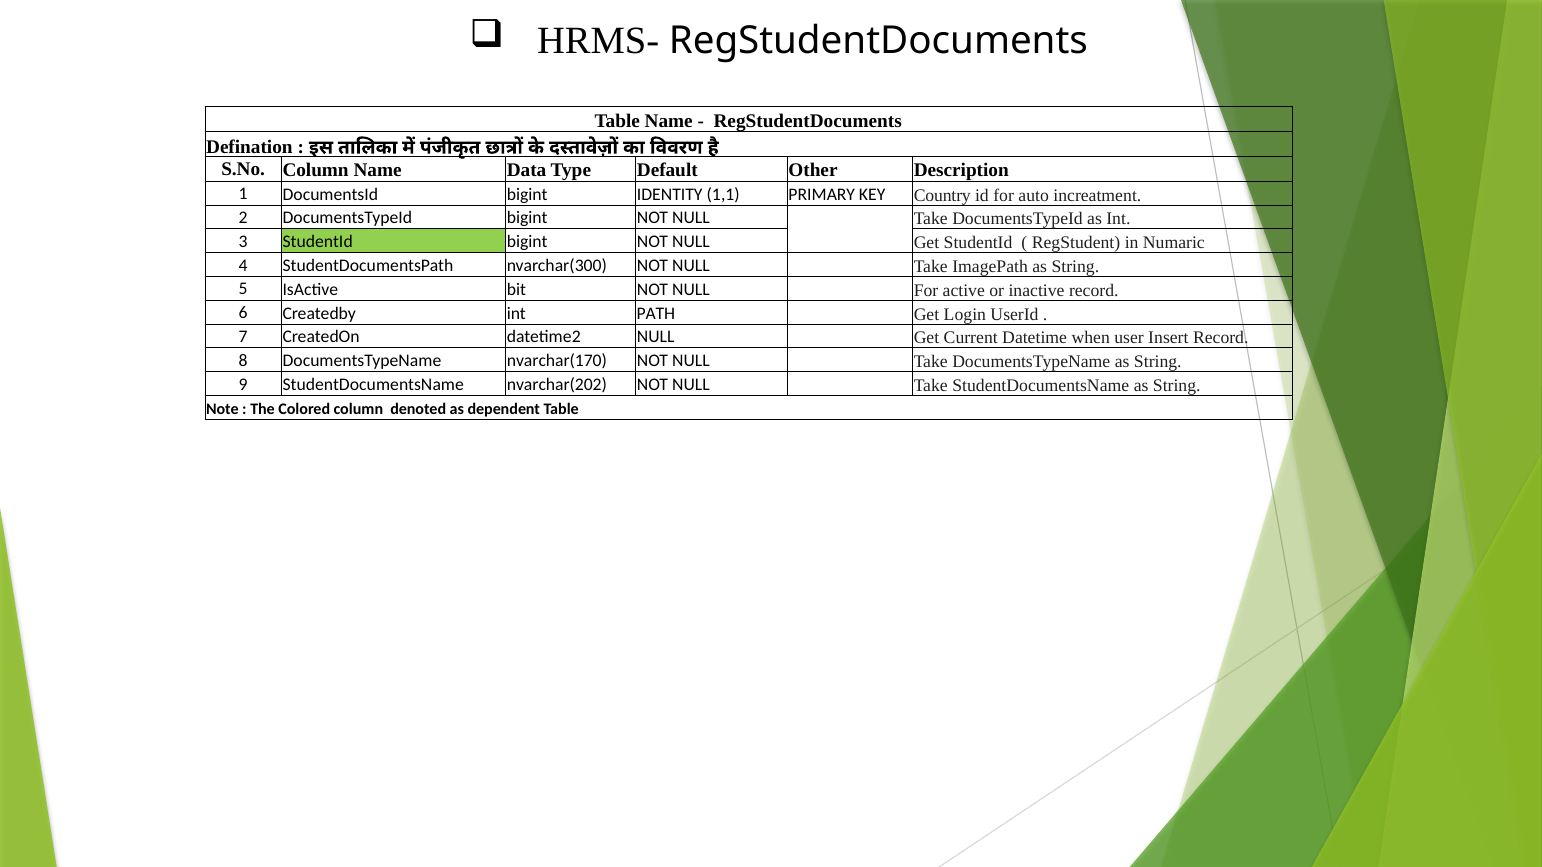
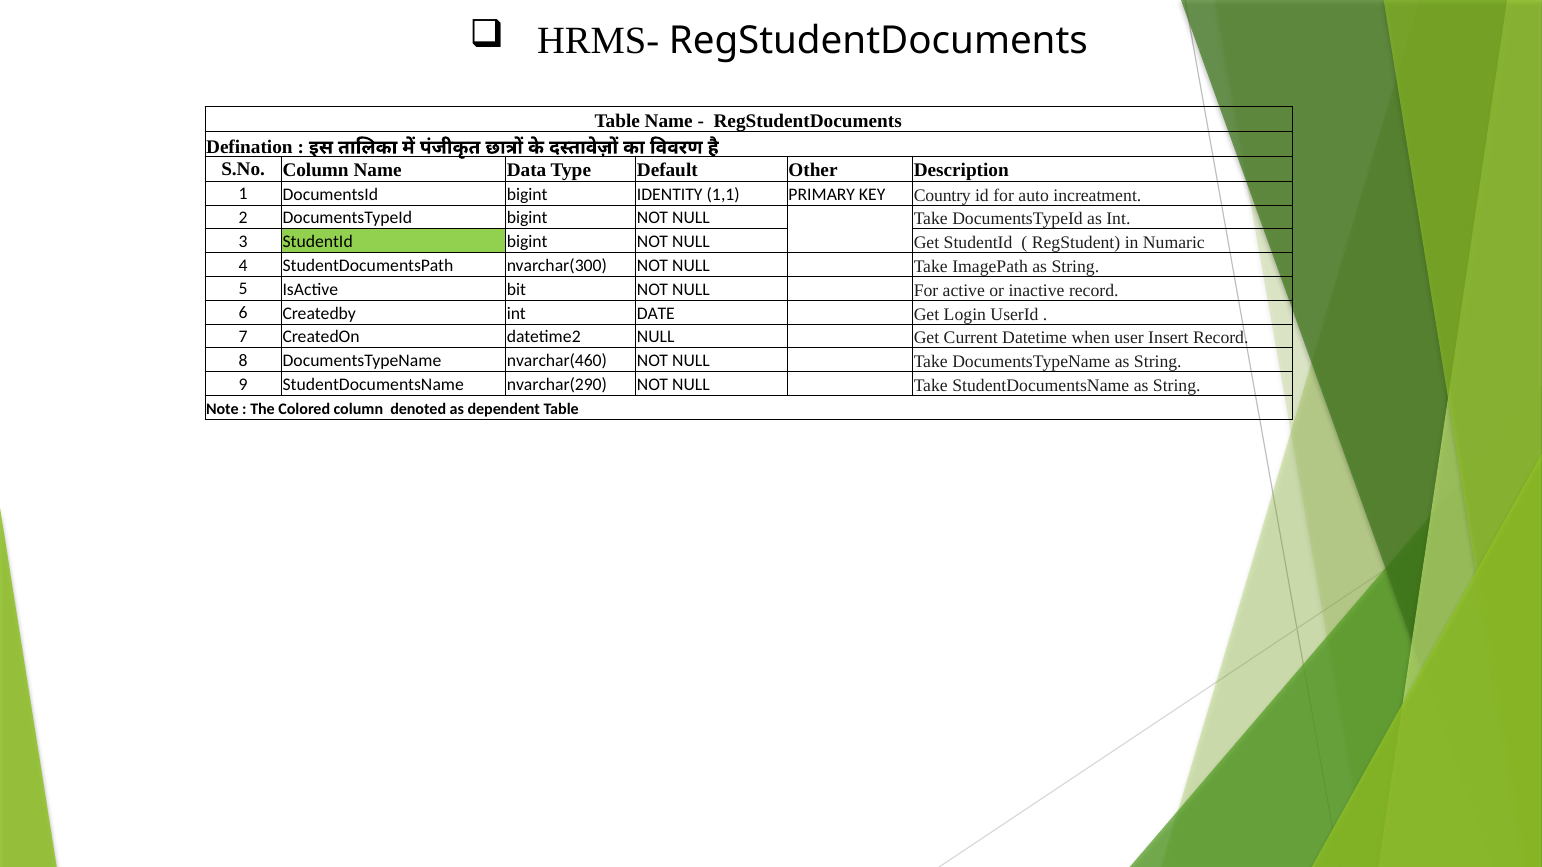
PATH: PATH -> DATE
nvarchar(170: nvarchar(170 -> nvarchar(460
nvarchar(202: nvarchar(202 -> nvarchar(290
